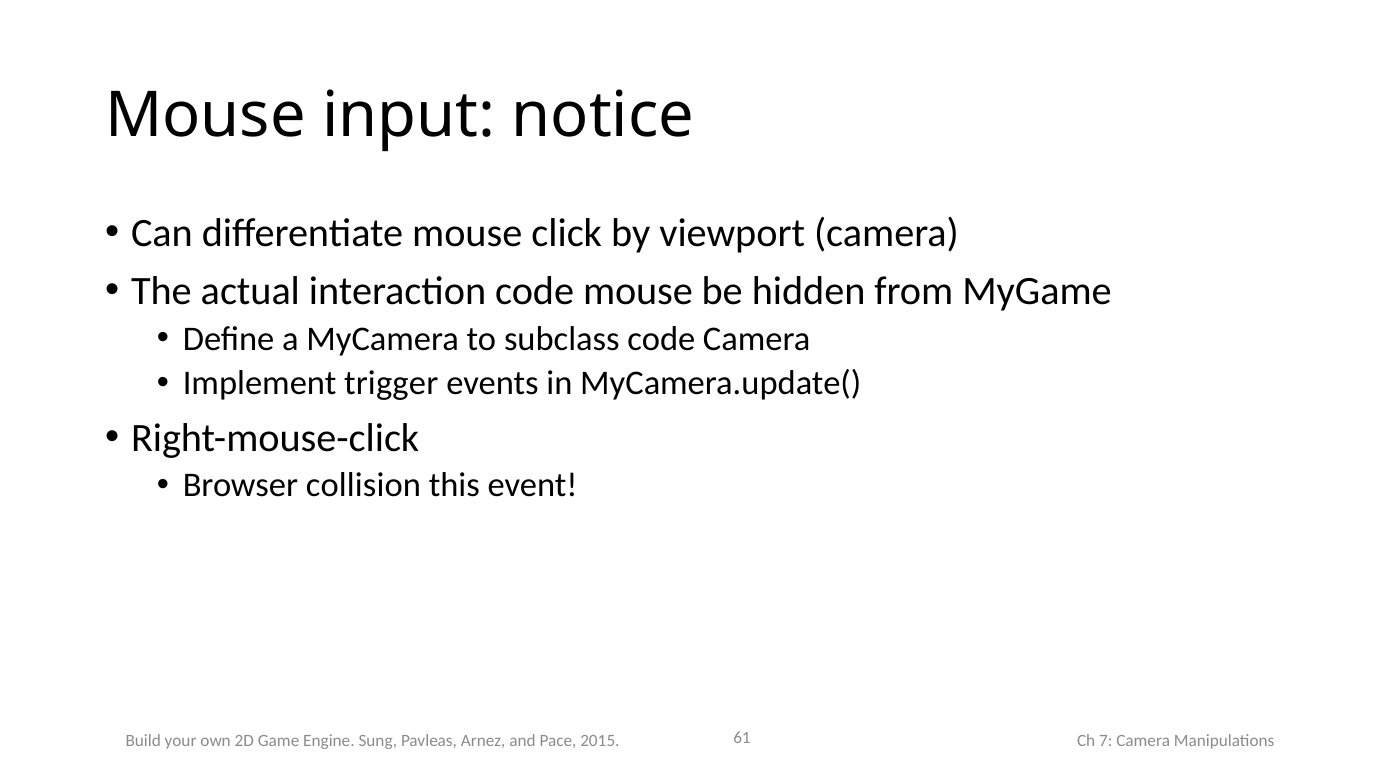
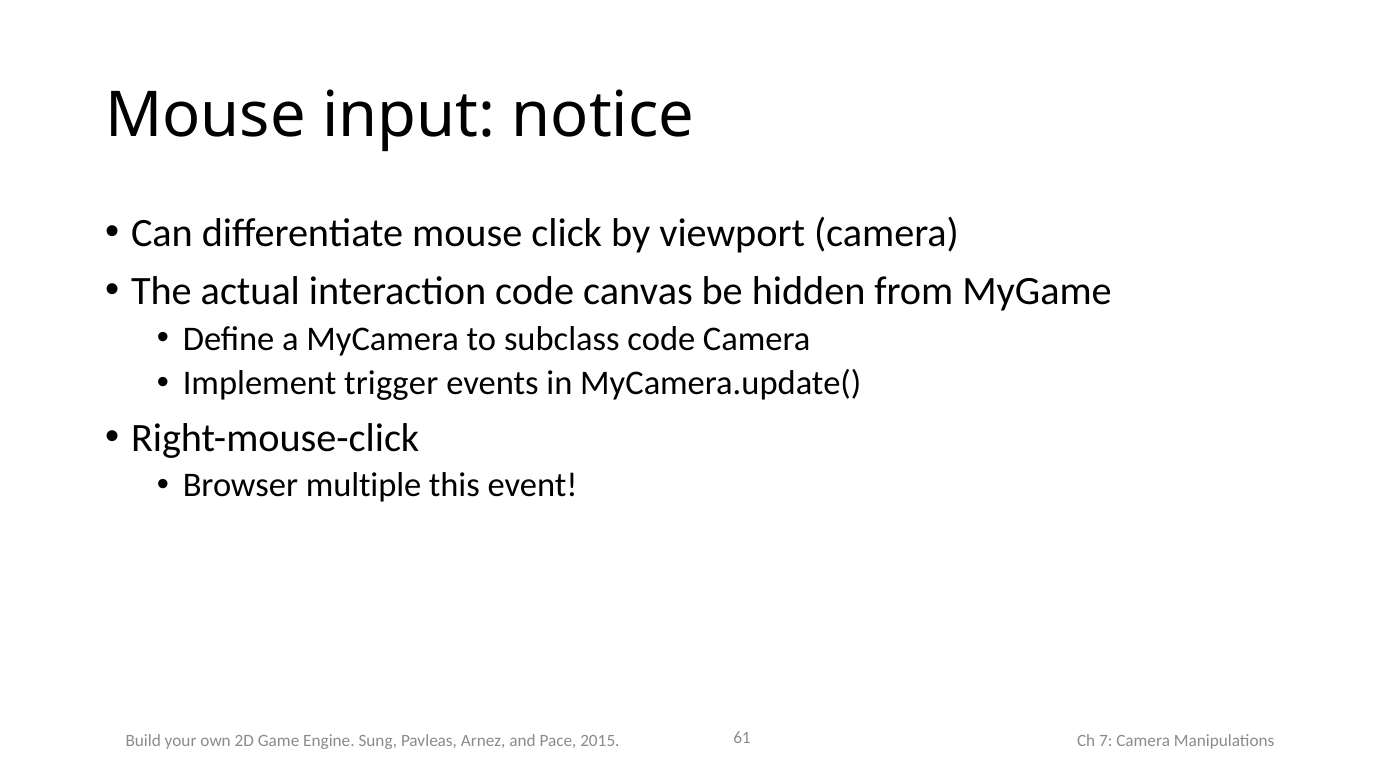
code mouse: mouse -> canvas
collision: collision -> multiple
